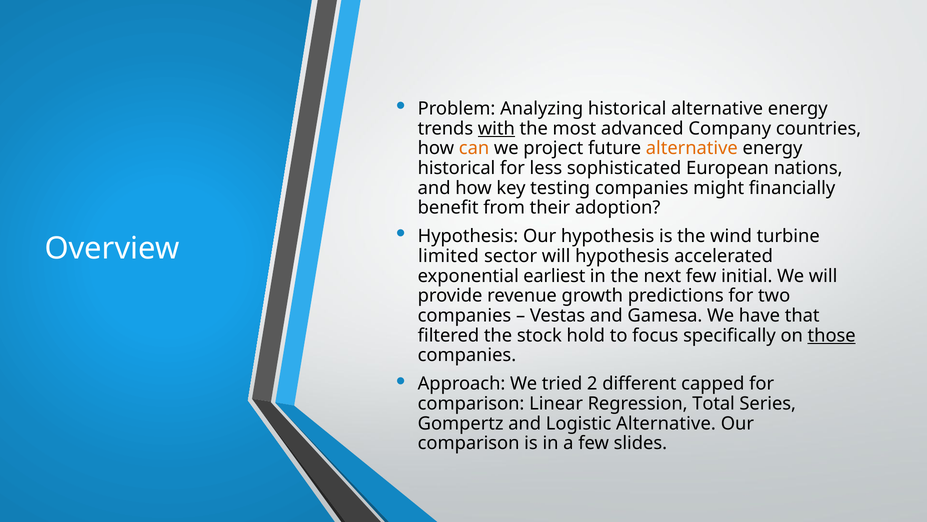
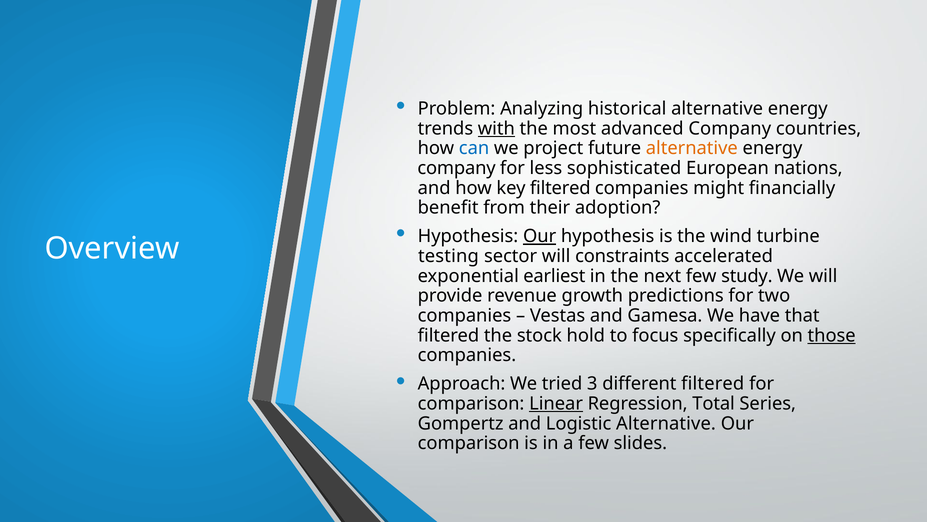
can colour: orange -> blue
historical at (457, 168): historical -> company
key testing: testing -> filtered
Our at (540, 236) underline: none -> present
limited: limited -> testing
will hypothesis: hypothesis -> constraints
initial: initial -> study
2: 2 -> 3
different capped: capped -> filtered
Linear underline: none -> present
